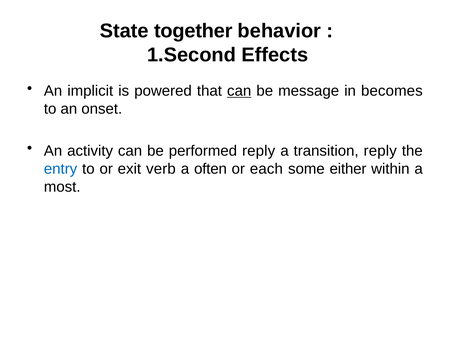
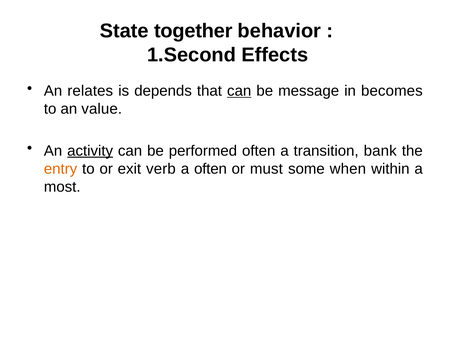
implicit: implicit -> relates
powered: powered -> depends
onset: onset -> value
activity underline: none -> present
performed reply: reply -> often
transition reply: reply -> bank
entry colour: blue -> orange
each: each -> must
either: either -> when
